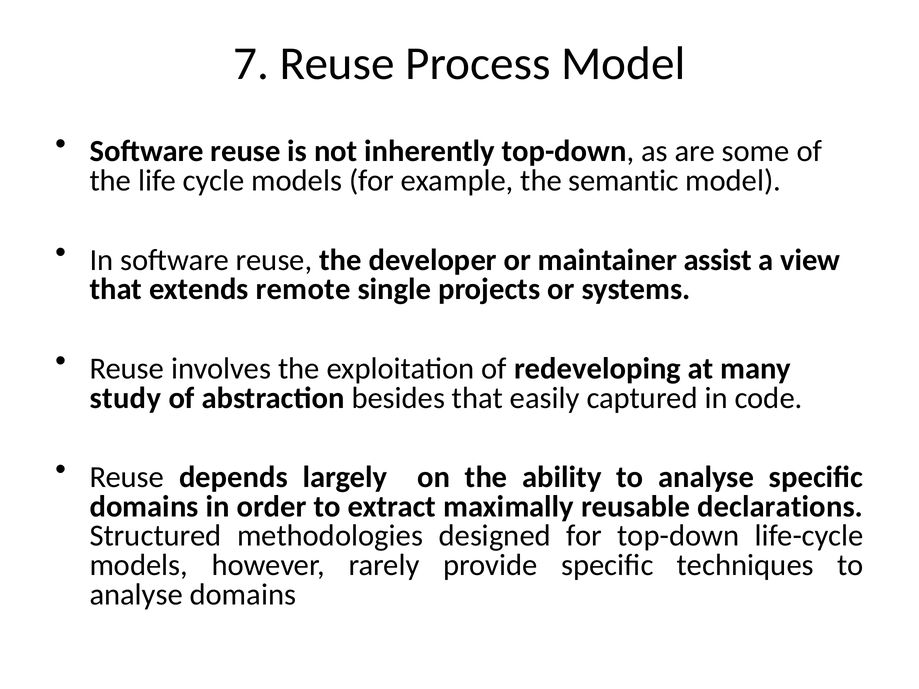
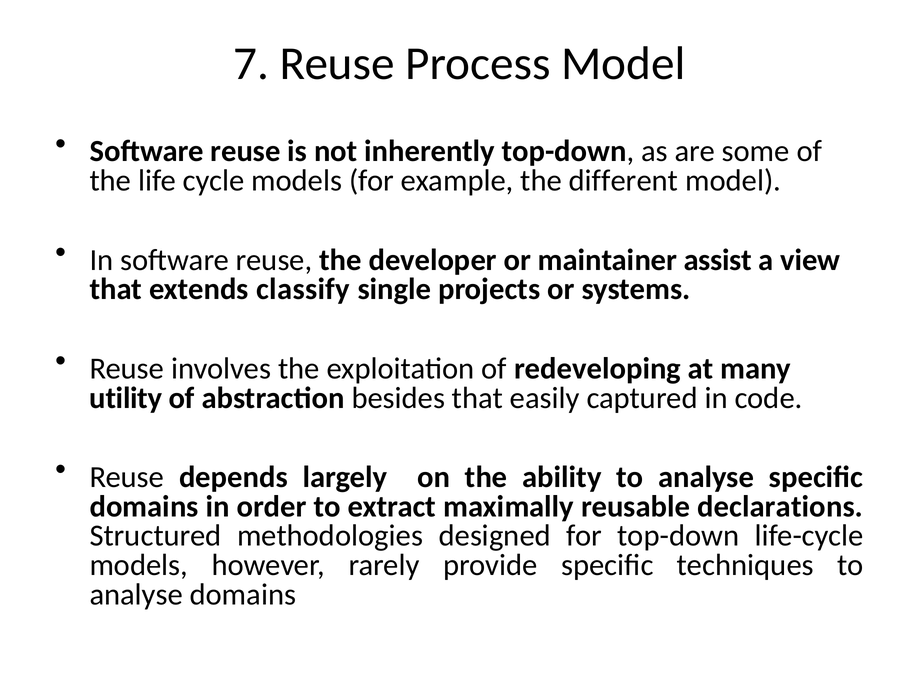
semantic: semantic -> different
remote: remote -> classify
study: study -> utility
